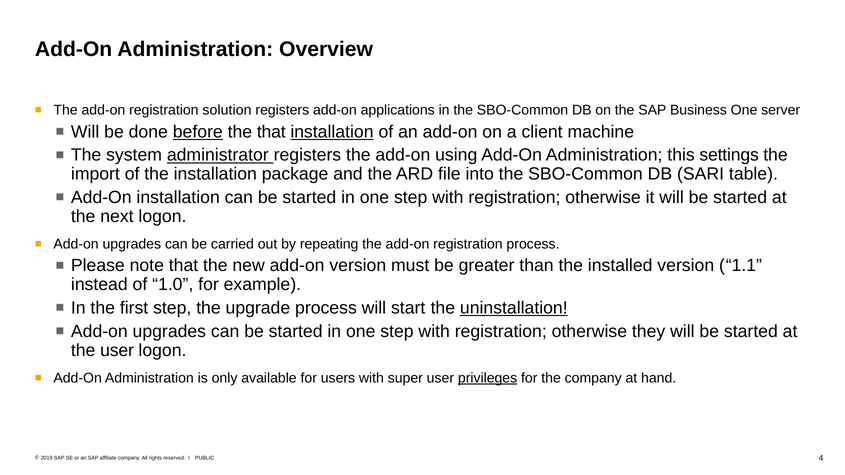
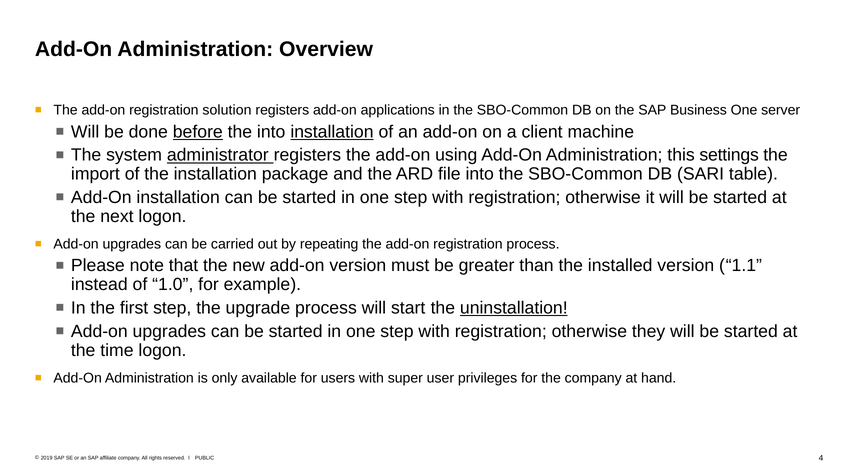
the that: that -> into
the user: user -> time
privileges underline: present -> none
